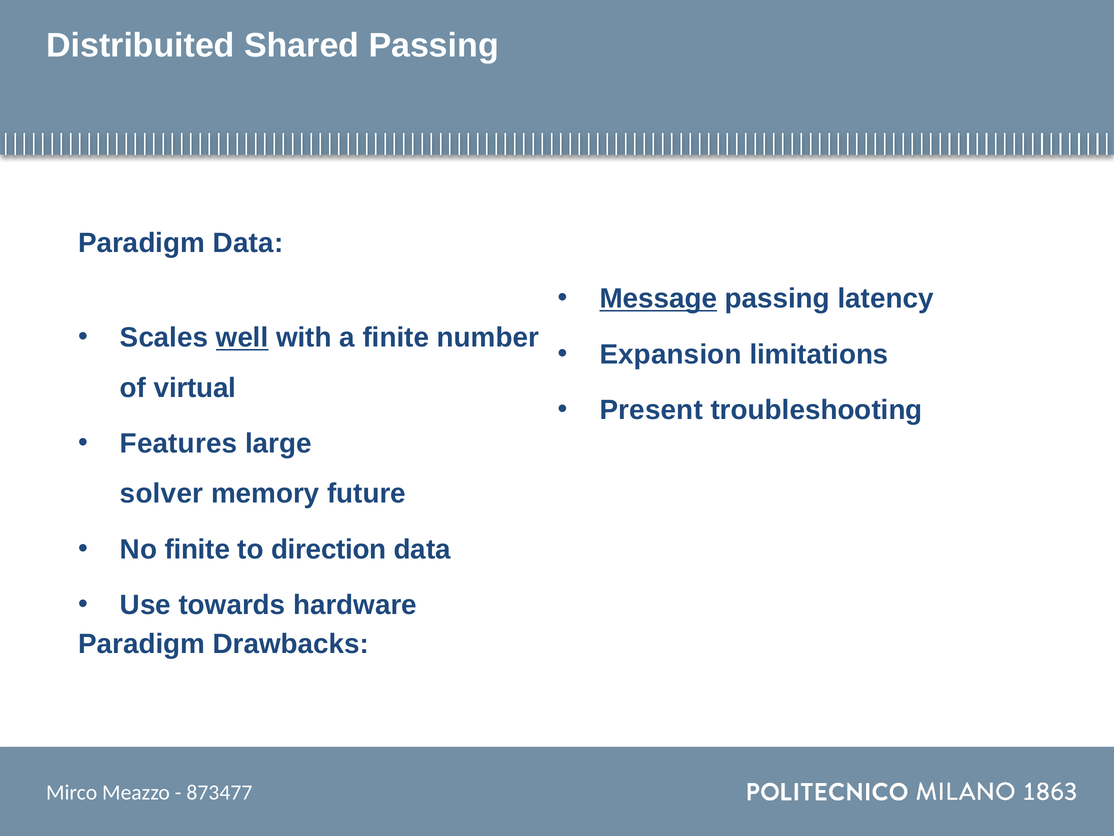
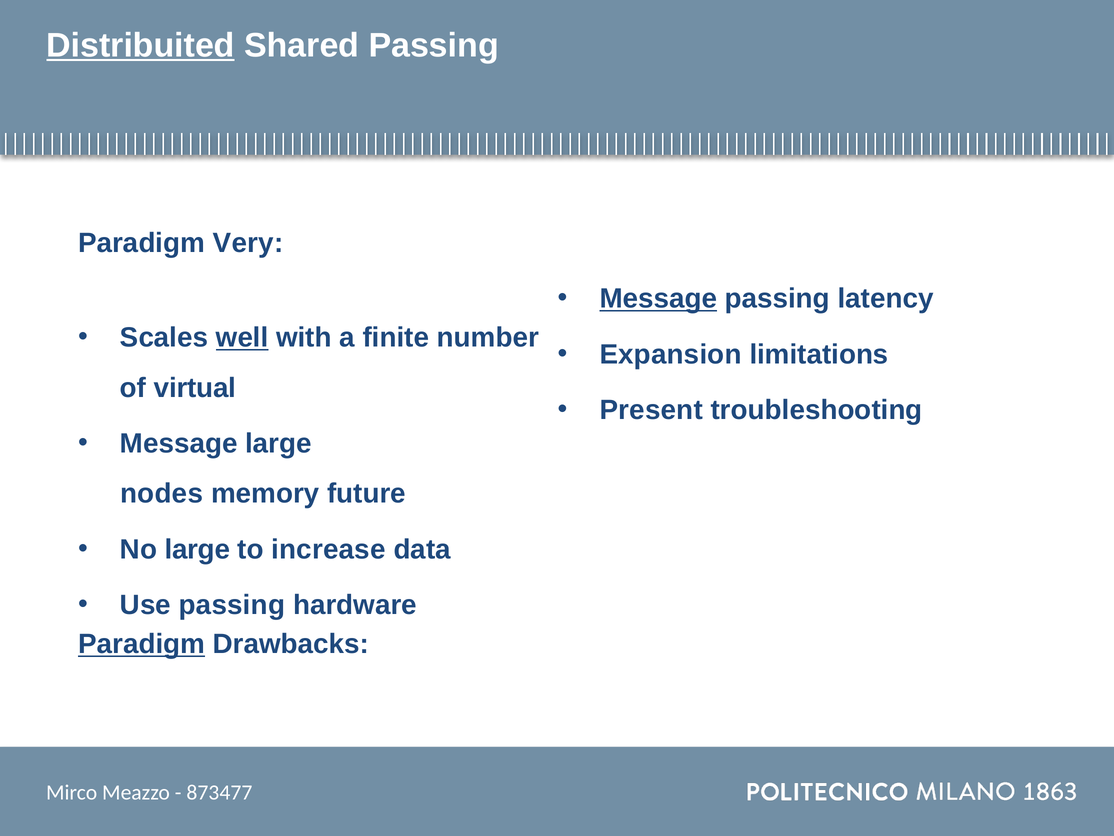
Distribuited underline: none -> present
Paradigm Data: Data -> Very
Features at (179, 443): Features -> Message
solver: solver -> nodes
No finite: finite -> large
direction: direction -> increase
Use towards: towards -> passing
Paradigm at (142, 644) underline: none -> present
